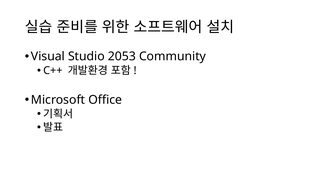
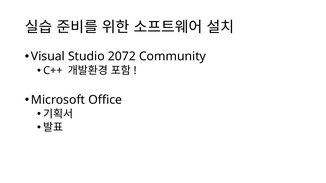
2053: 2053 -> 2072
